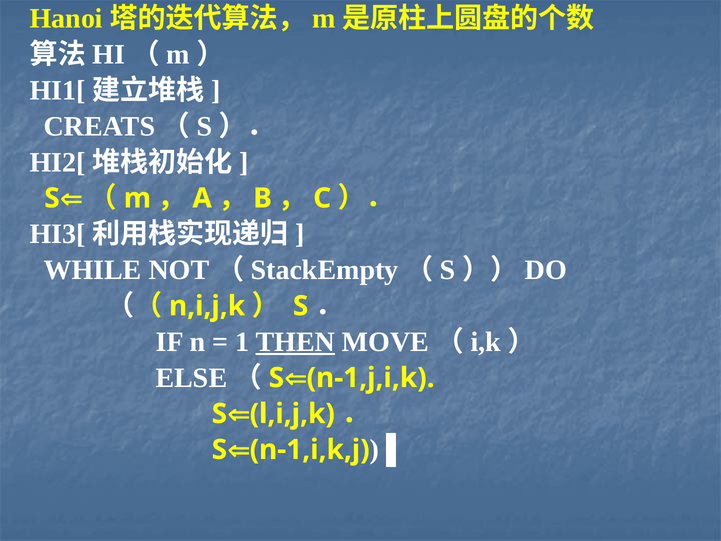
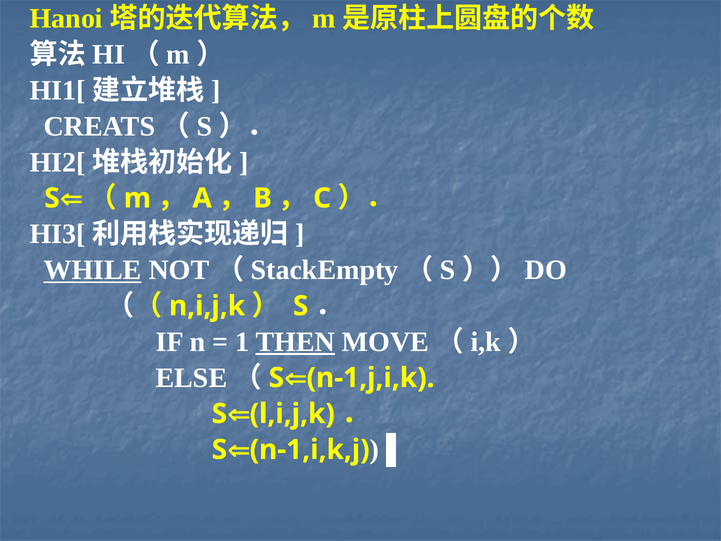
WHILE underline: none -> present
